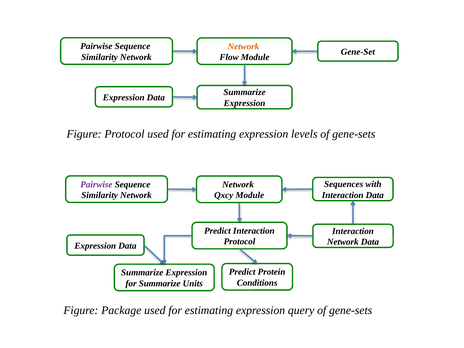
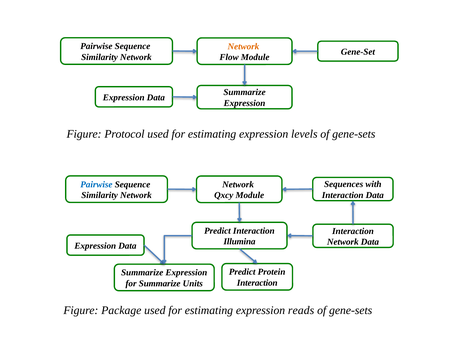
Pairwise at (96, 184) colour: purple -> blue
Protocol at (239, 242): Protocol -> Illumina
Conditions at (257, 283): Conditions -> Interaction
query: query -> reads
